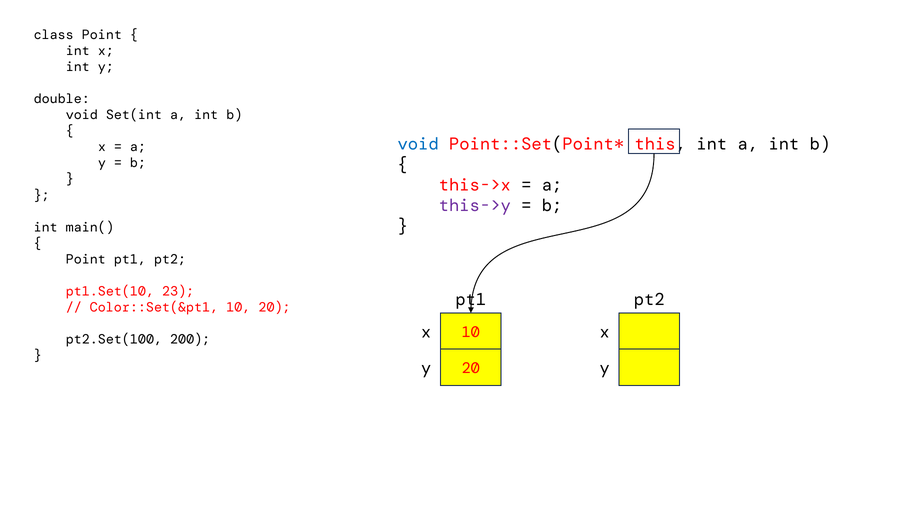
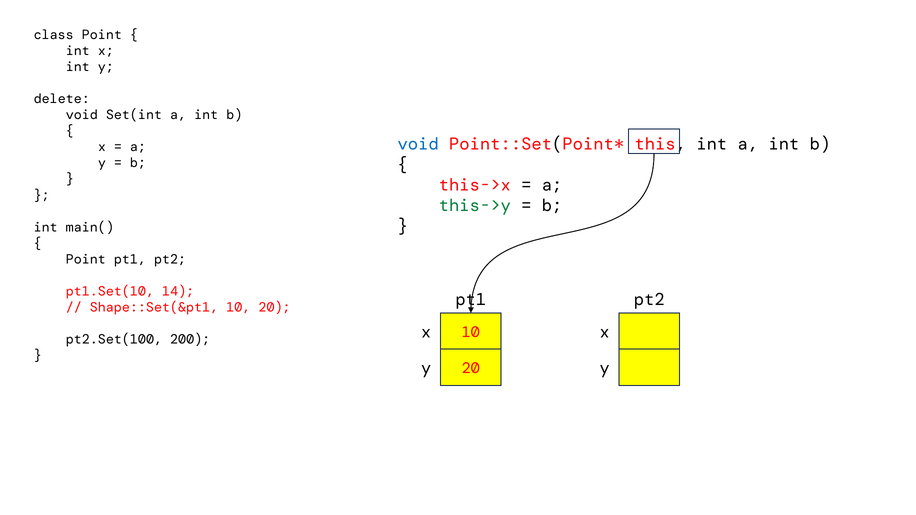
double: double -> delete
this->y colour: purple -> green
23: 23 -> 14
Color::Set(&pt1: Color::Set(&pt1 -> Shape::Set(&pt1
